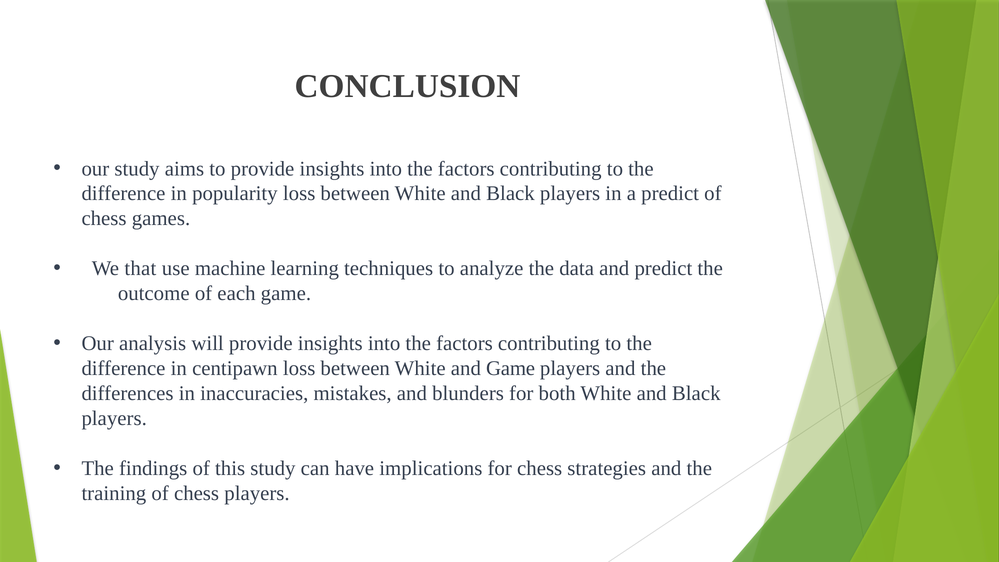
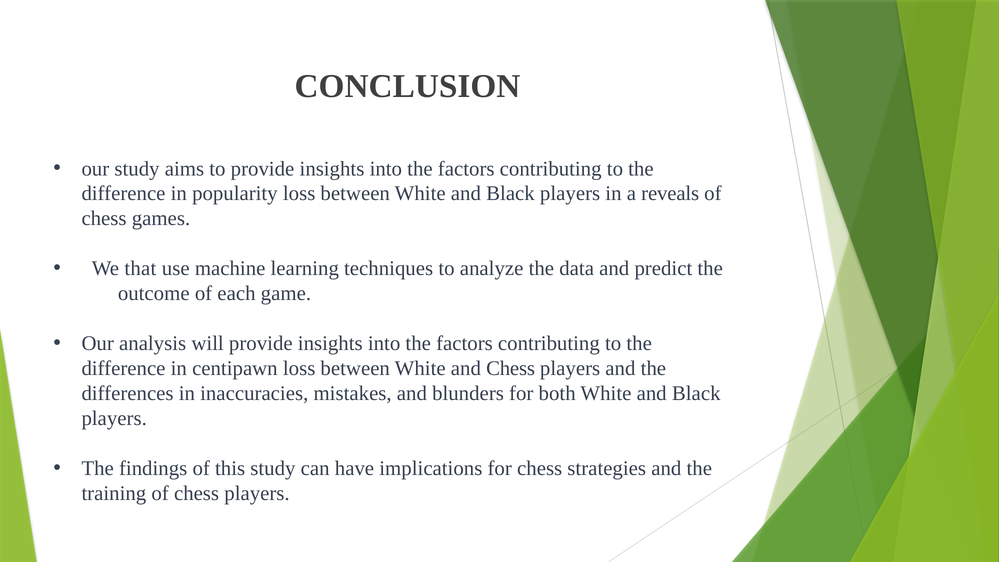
a predict: predict -> reveals
and Game: Game -> Chess
